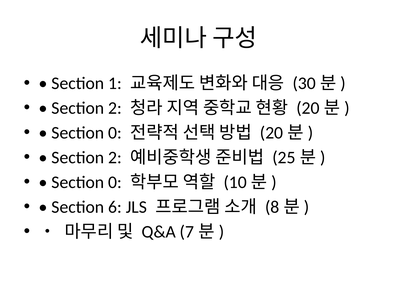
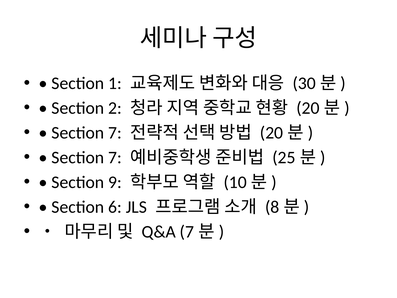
0 at (115, 133): 0 -> 7
2 at (115, 157): 2 -> 7
0 at (115, 182): 0 -> 9
